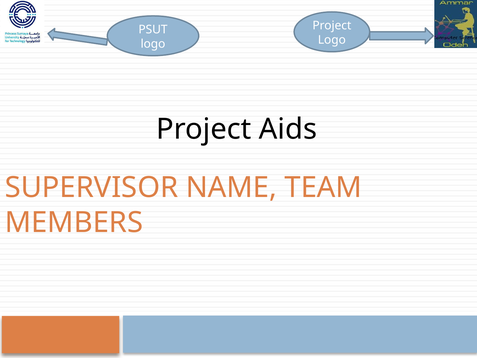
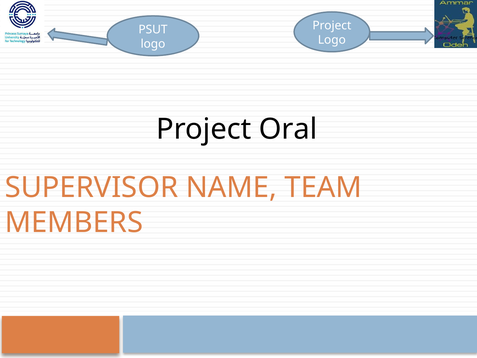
Aids: Aids -> Oral
